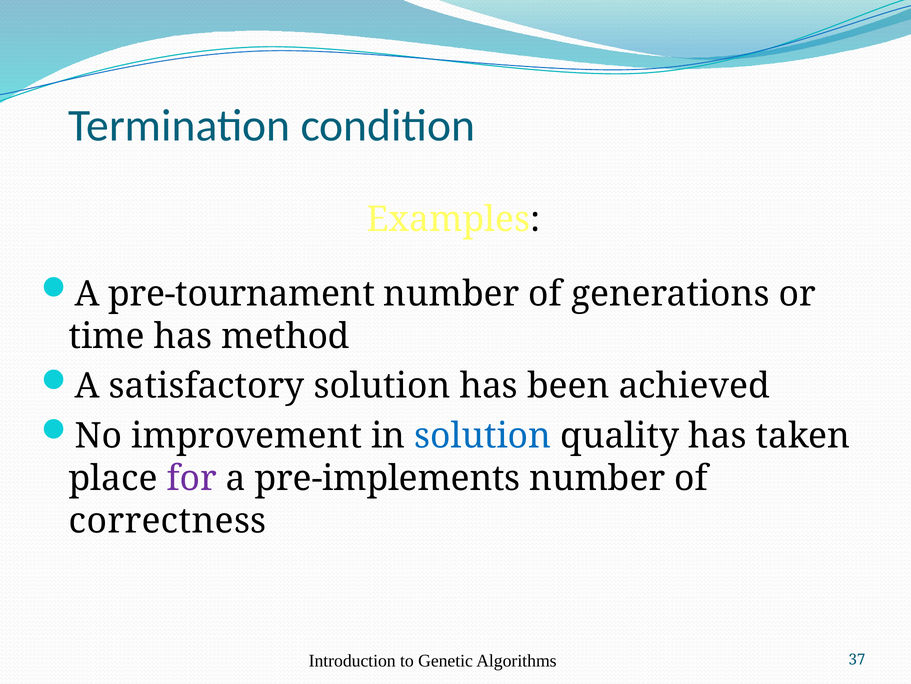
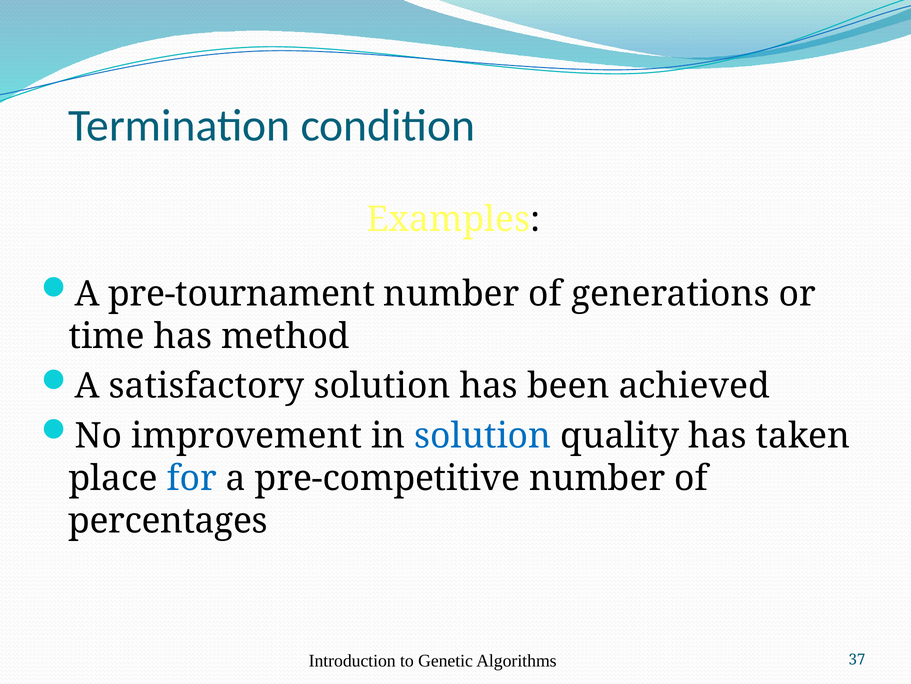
for colour: purple -> blue
pre-implements: pre-implements -> pre-competitive
correctness: correctness -> percentages
